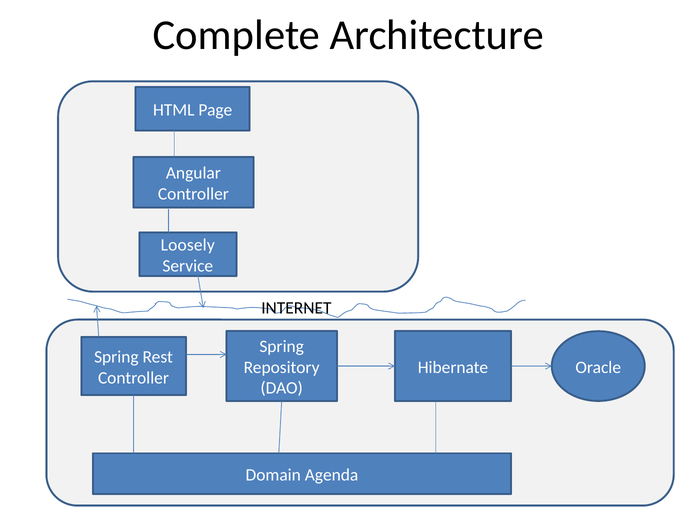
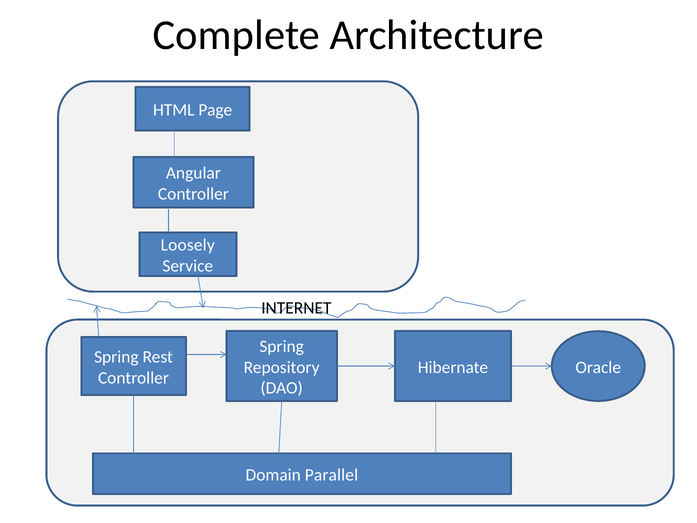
Agenda: Agenda -> Parallel
